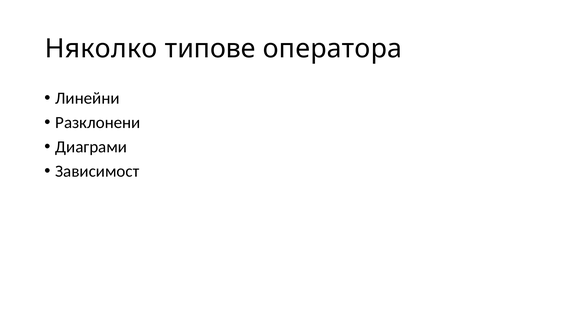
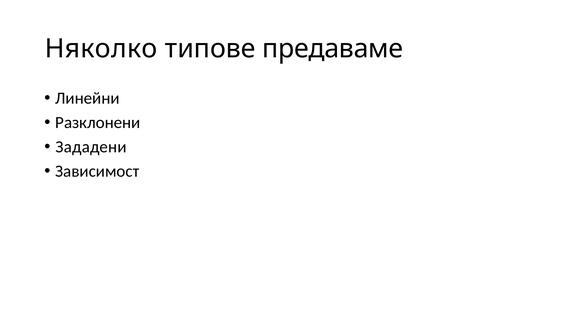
оператора: оператора -> предаваме
Диаграми: Диаграми -> Зададени
